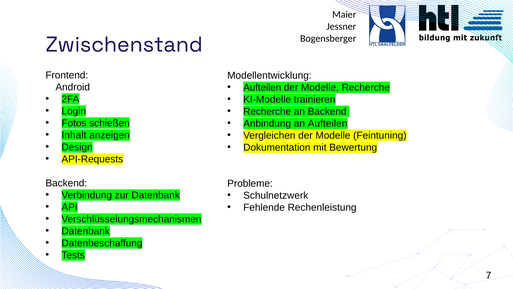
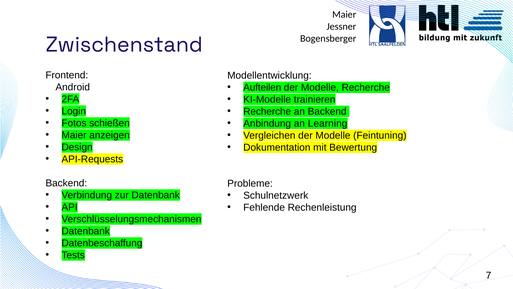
an Aufteilen: Aufteilen -> Learning
Inhalt at (74, 135): Inhalt -> Maier
